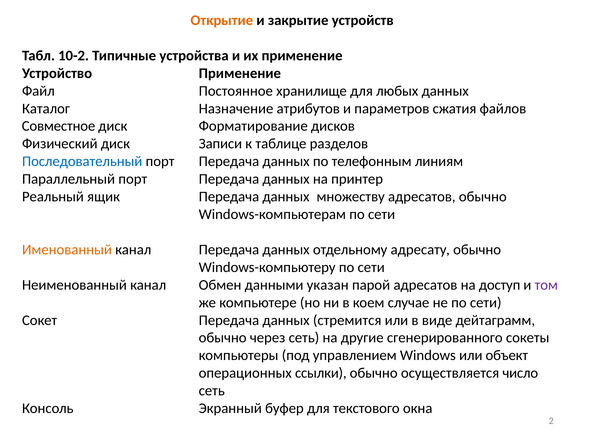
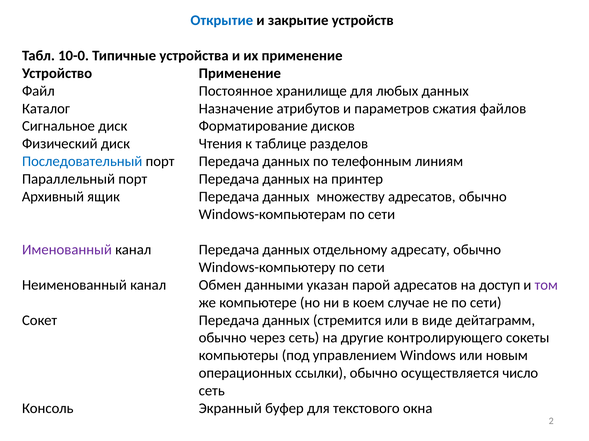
Открытие colour: orange -> blue
10-2: 10-2 -> 10-0
Совместное: Совместное -> Сигнальное
Записи: Записи -> Чтения
Реальный: Реальный -> Архивный
Именованный colour: orange -> purple
сгенерированного: сгенерированного -> контролирующего
объект: объект -> новым
